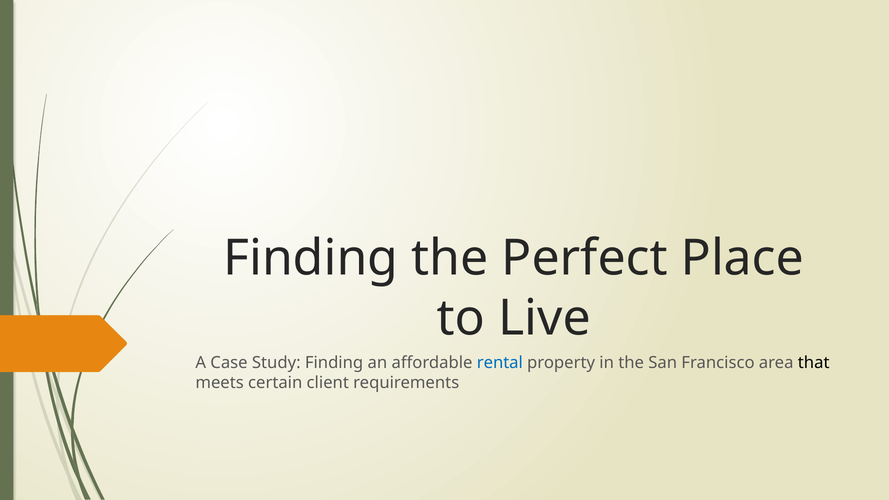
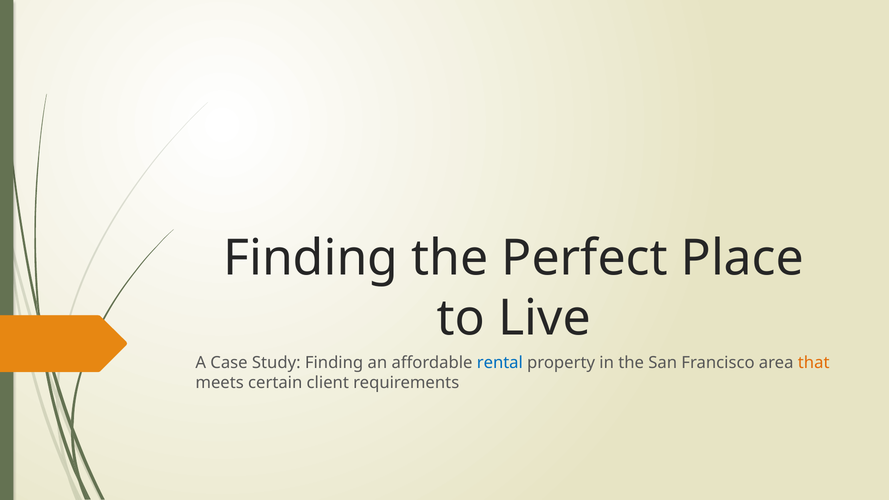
that colour: black -> orange
